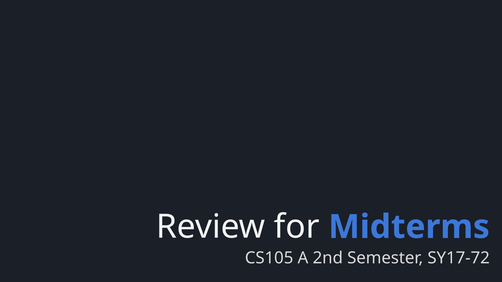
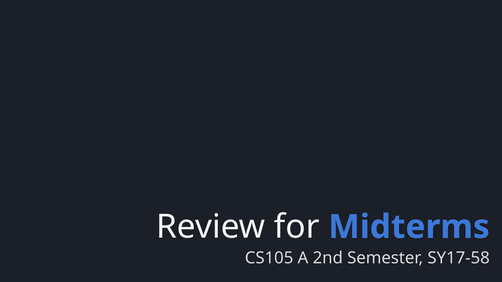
SY17-72: SY17-72 -> SY17-58
